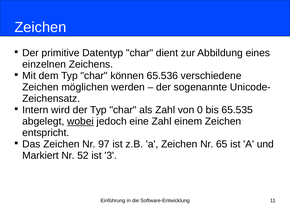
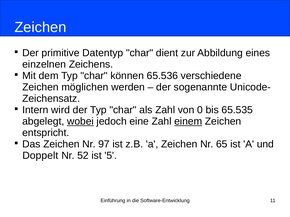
einem underline: none -> present
Markiert: Markiert -> Doppelt
3: 3 -> 5
